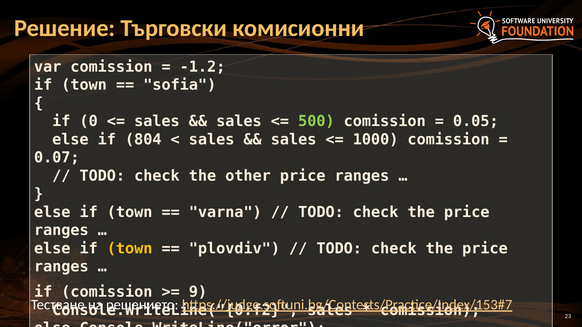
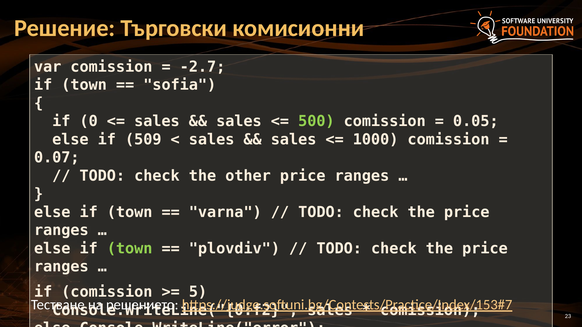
-1.2: -1.2 -> -2.7
804: 804 -> 509
town at (130, 249) colour: yellow -> light green
9: 9 -> 5
